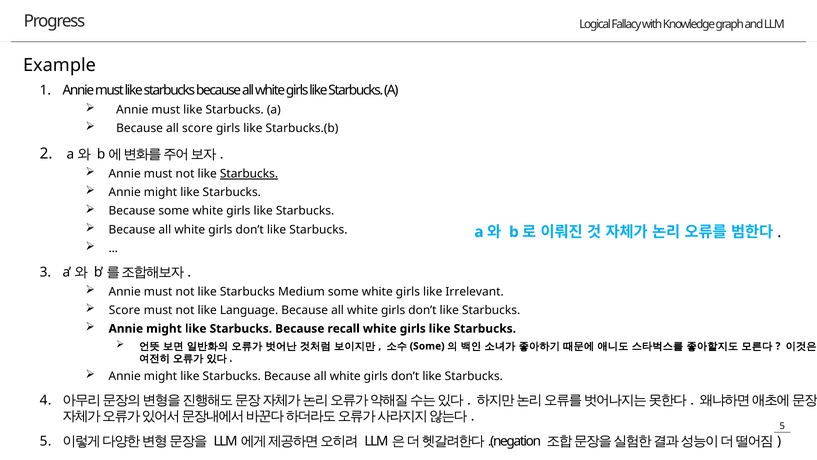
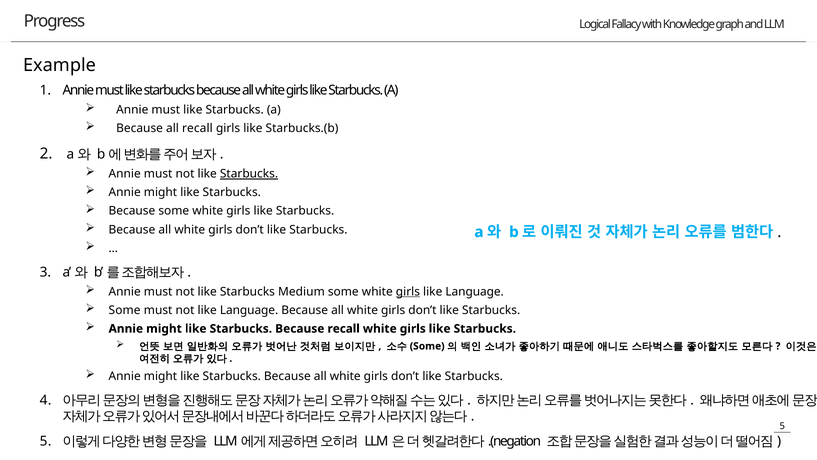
all score: score -> recall
girls at (408, 291) underline: none -> present
Irrelevant at (475, 291): Irrelevant -> Language
Score at (125, 310): Score -> Some
